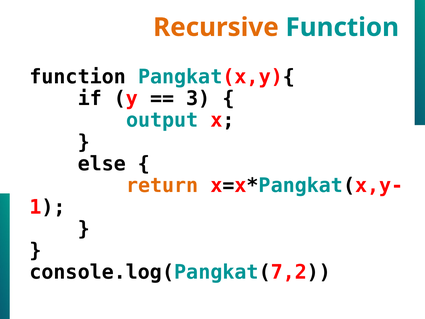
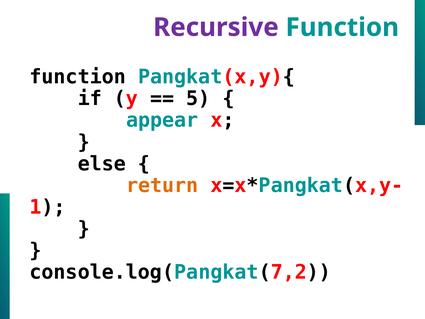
Recursive colour: orange -> purple
3: 3 -> 5
output: output -> appear
